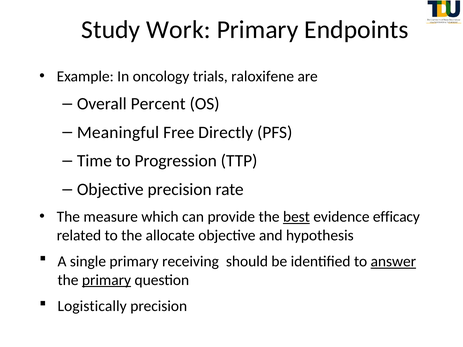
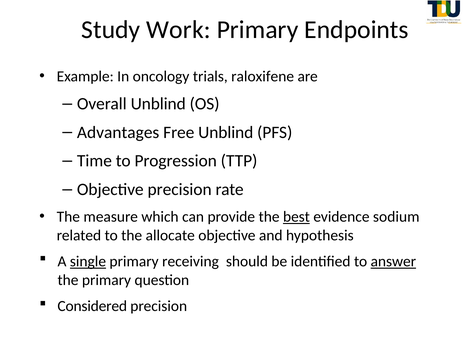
Overall Percent: Percent -> Unblind
Meaningful: Meaningful -> Advantages
Free Directly: Directly -> Unblind
efficacy: efficacy -> sodium
single underline: none -> present
primary at (106, 280) underline: present -> none
Logistically: Logistically -> Considered
